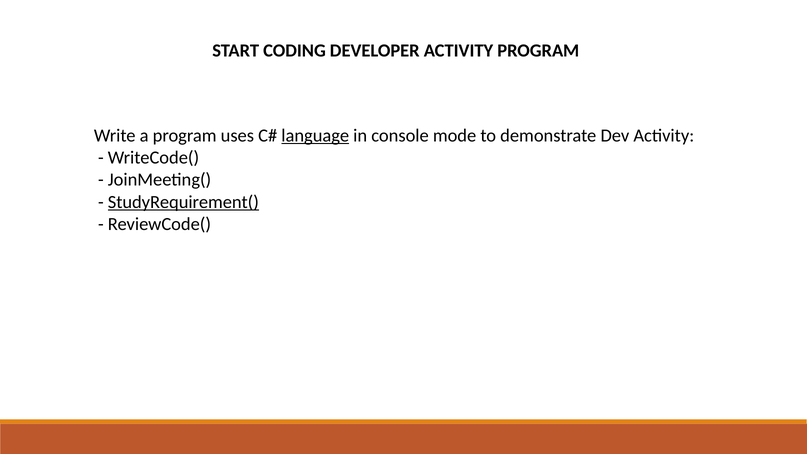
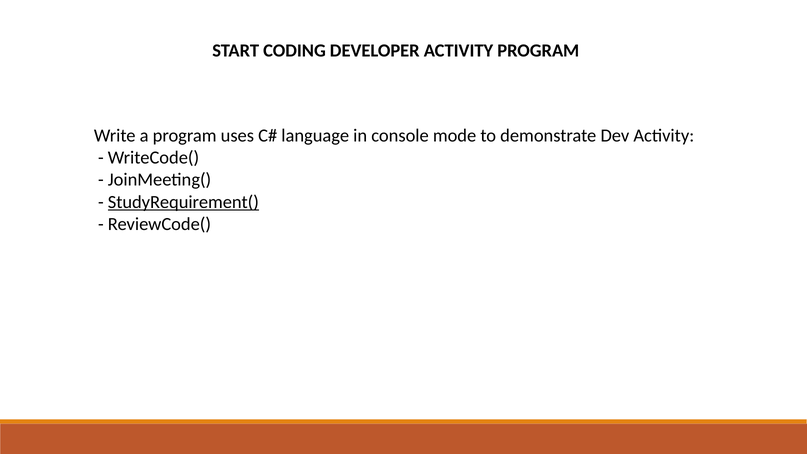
language underline: present -> none
